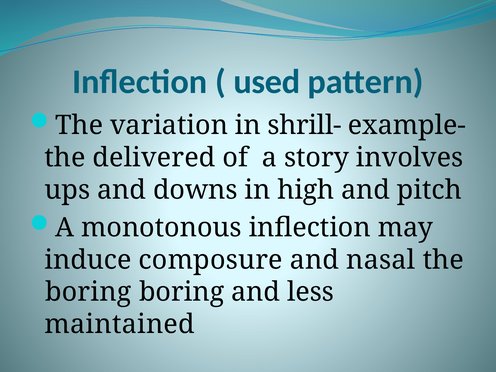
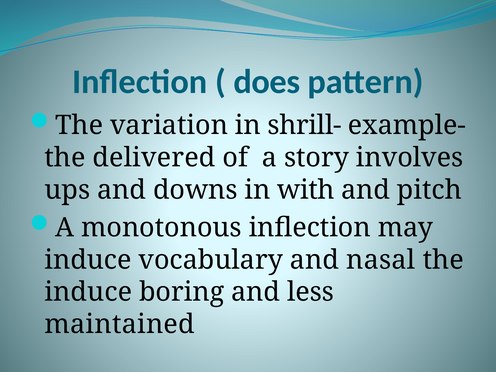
used: used -> does
high: high -> with
composure: composure -> vocabulary
boring at (88, 292): boring -> induce
